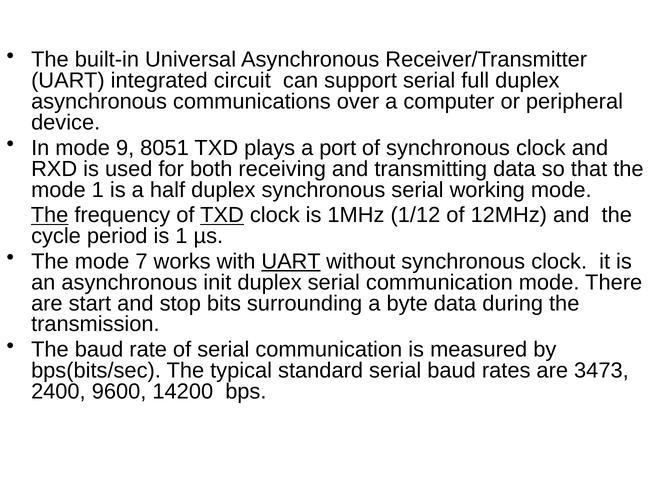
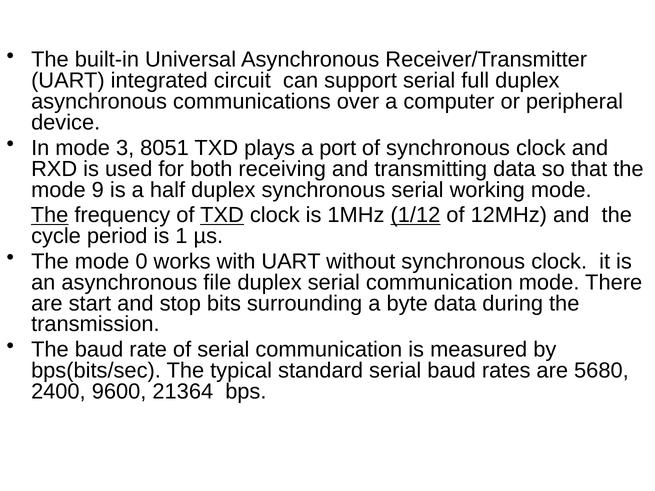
9: 9 -> 3
mode 1: 1 -> 9
1/12 underline: none -> present
7: 7 -> 0
UART at (291, 262) underline: present -> none
init: init -> file
3473: 3473 -> 5680
14200: 14200 -> 21364
